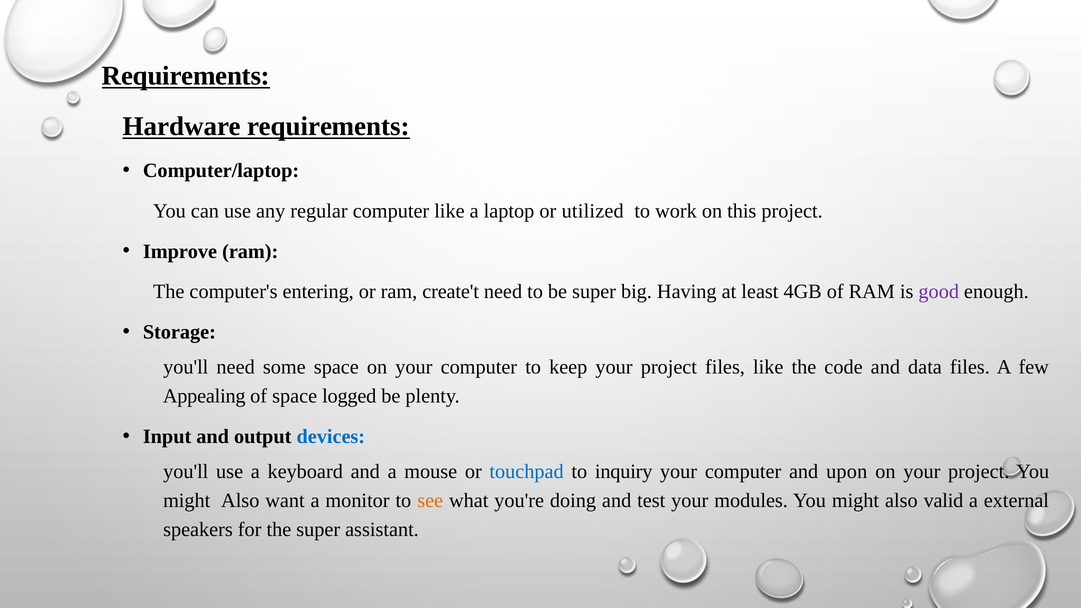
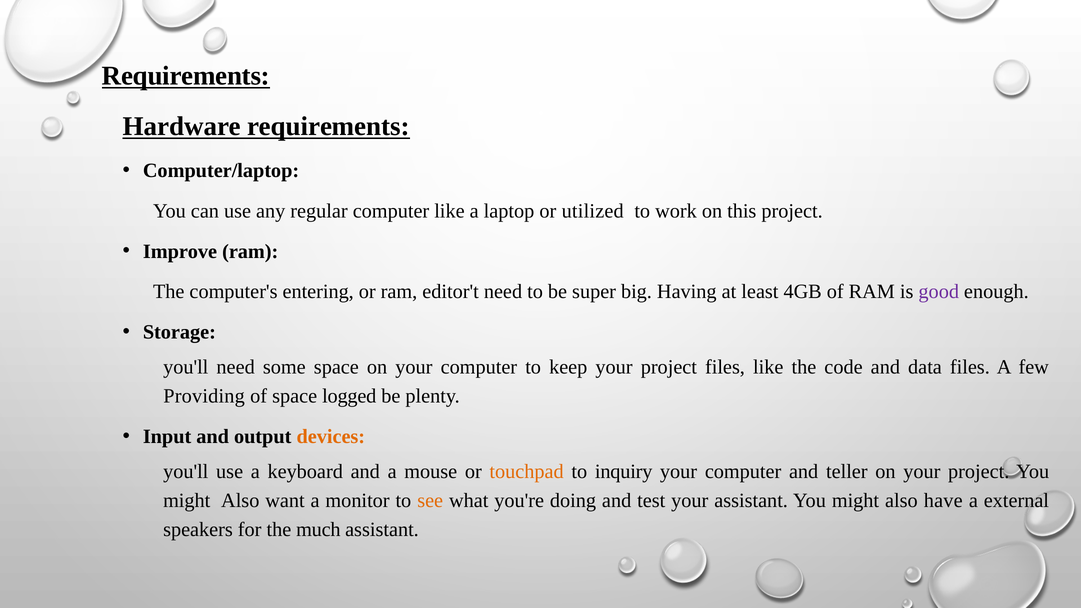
create't: create't -> editor't
Appealing: Appealing -> Providing
devices colour: blue -> orange
touchpad colour: blue -> orange
upon: upon -> teller
your modules: modules -> assistant
valid: valid -> have
the super: super -> much
